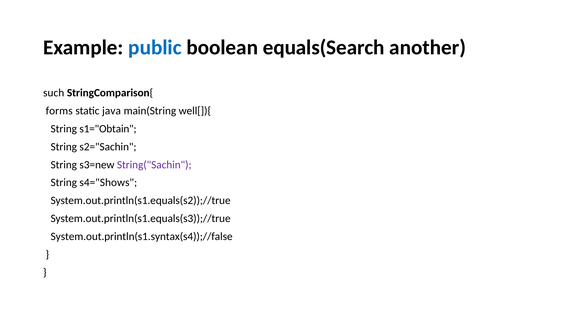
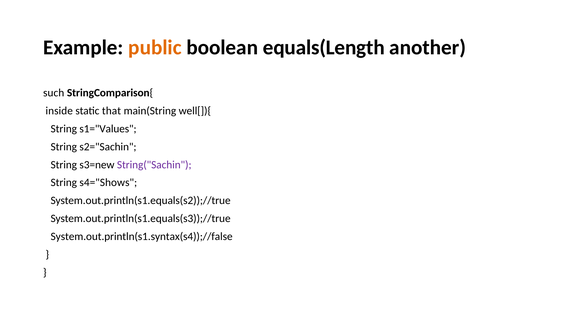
public colour: blue -> orange
equals(Search: equals(Search -> equals(Length
forms: forms -> inside
java: java -> that
s1="Obtain: s1="Obtain -> s1="Values
